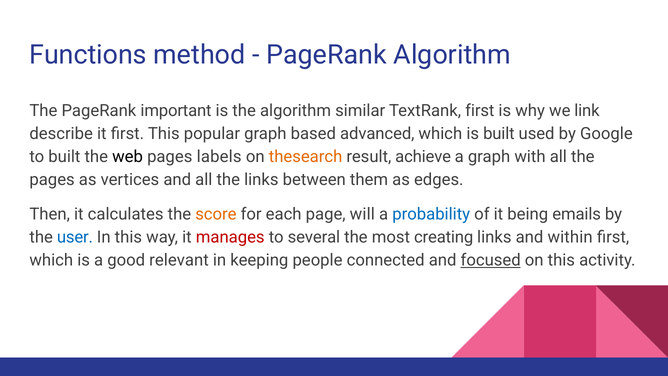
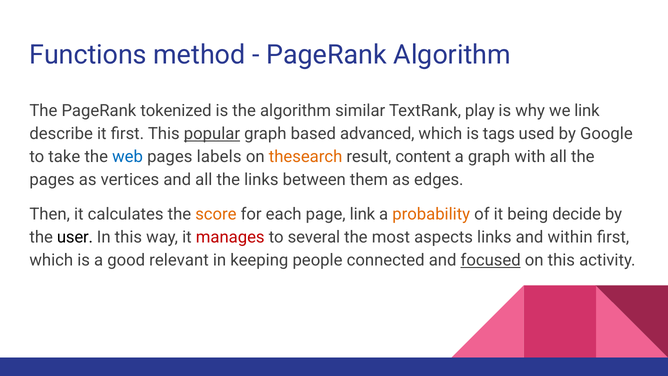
important: important -> tokenized
TextRank first: first -> play
popular underline: none -> present
is built: built -> tags
to built: built -> take
web colour: black -> blue
achieve: achieve -> content
page will: will -> link
probability colour: blue -> orange
emails: emails -> decide
user colour: blue -> black
creating: creating -> aspects
